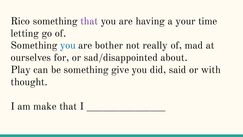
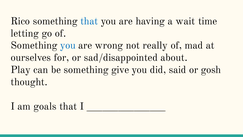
that at (89, 21) colour: purple -> blue
your: your -> wait
bother: bother -> wrong
with: with -> gosh
make: make -> goals
